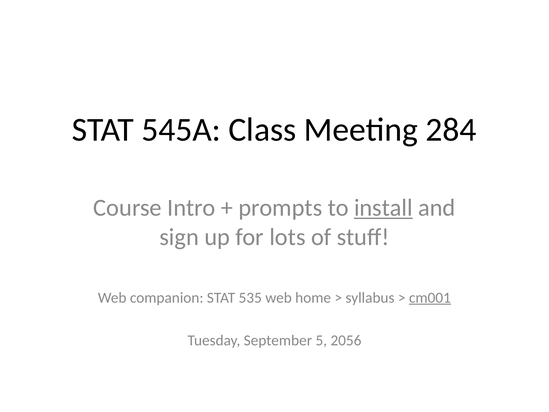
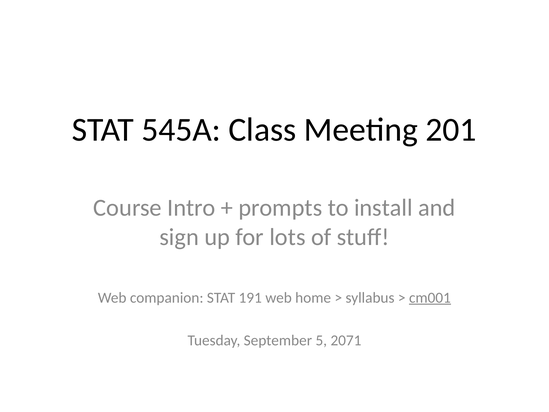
284: 284 -> 201
install underline: present -> none
535: 535 -> 191
2056: 2056 -> 2071
